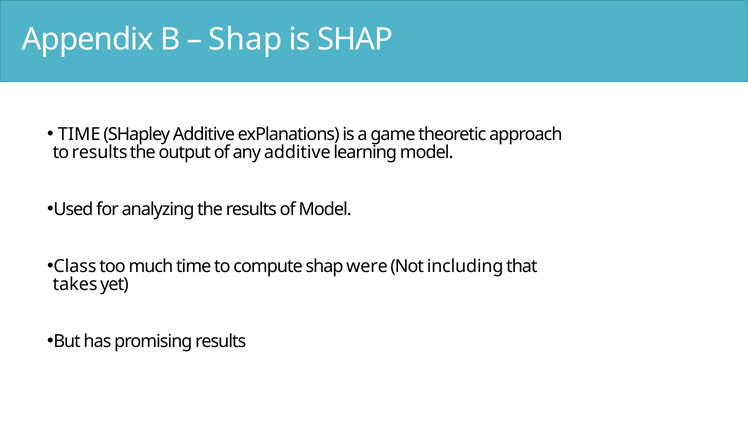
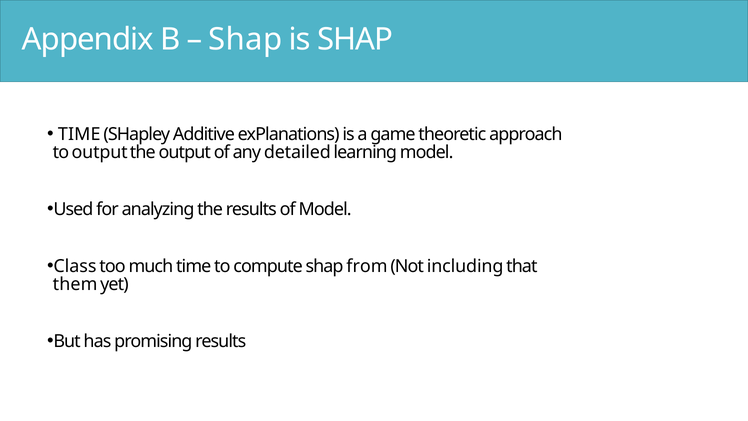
to results: results -> output
any additive: additive -> detailed
were: were -> from
takes: takes -> them
